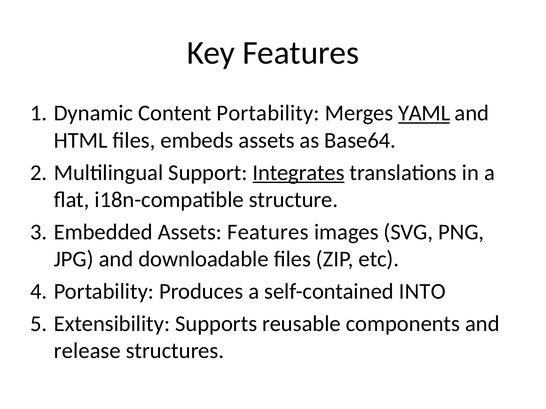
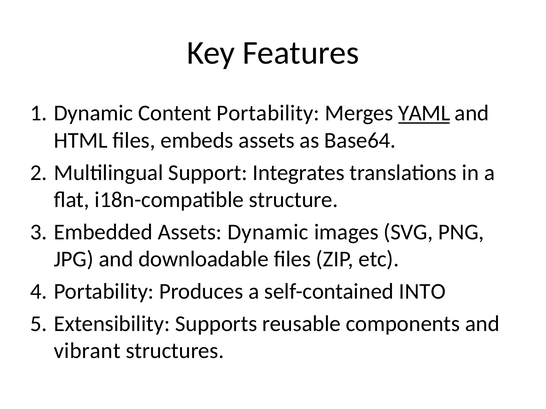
Integrates underline: present -> none
Assets Features: Features -> Dynamic
release: release -> vibrant
